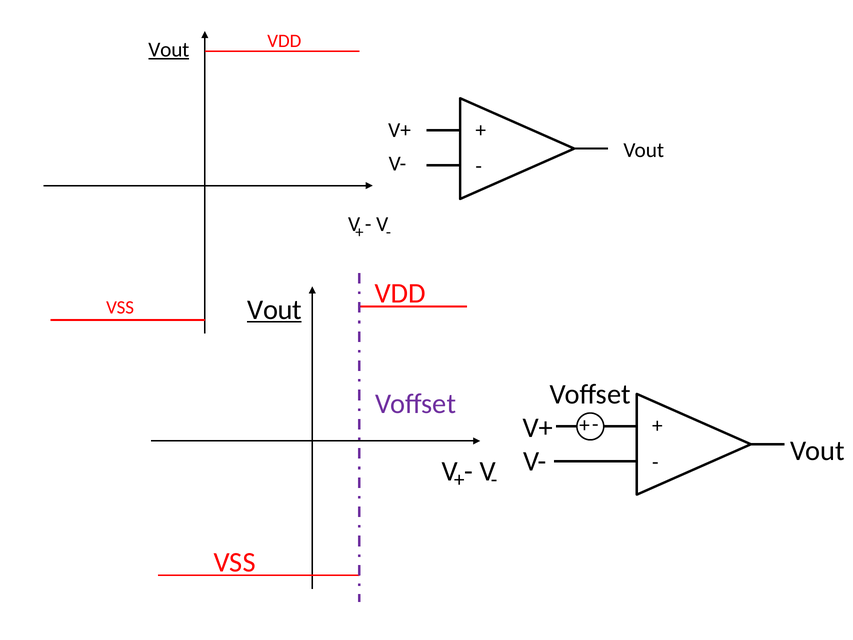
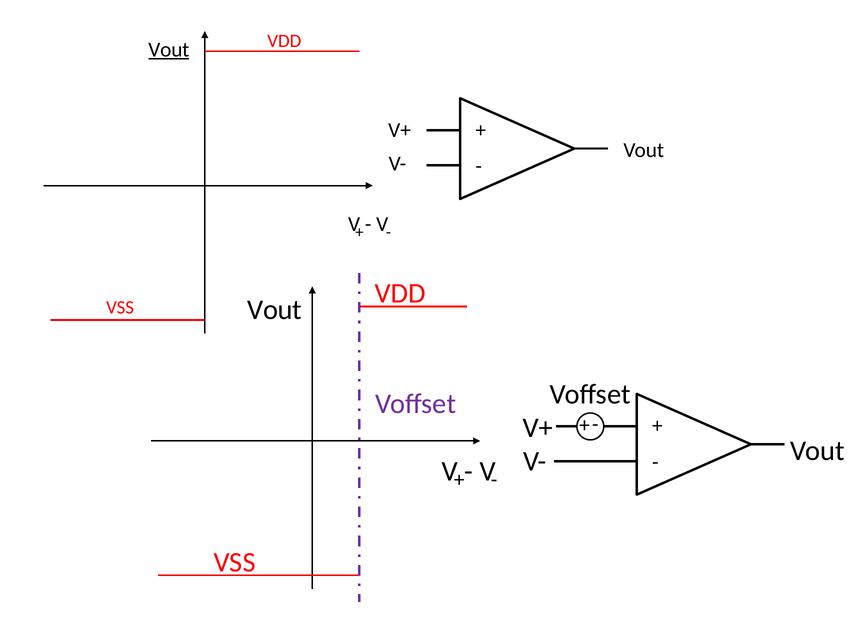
Vout at (275, 310) underline: present -> none
